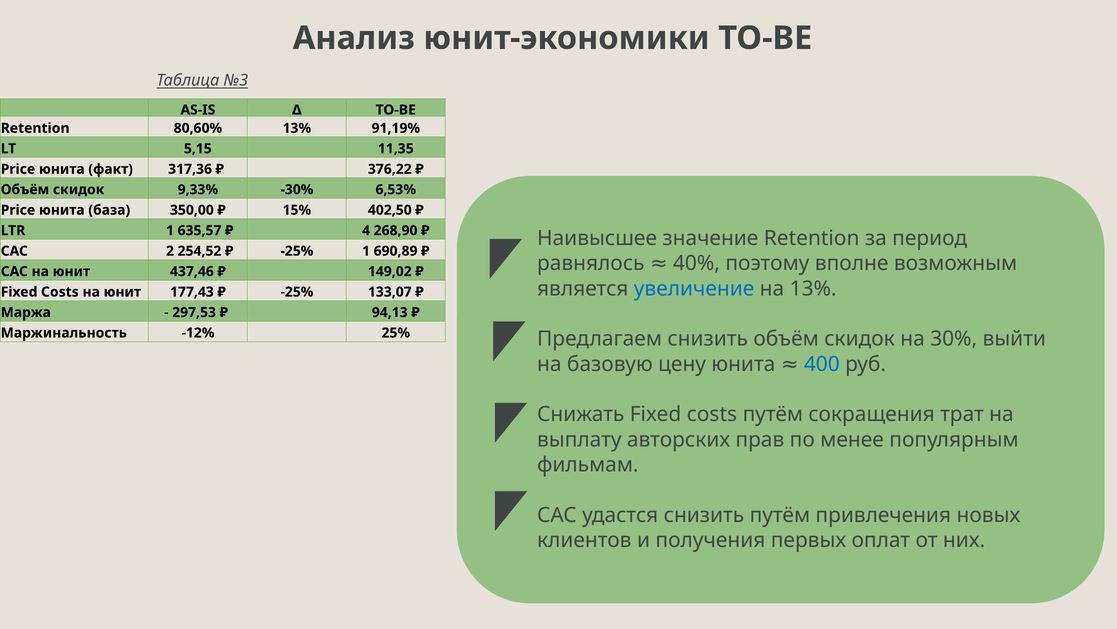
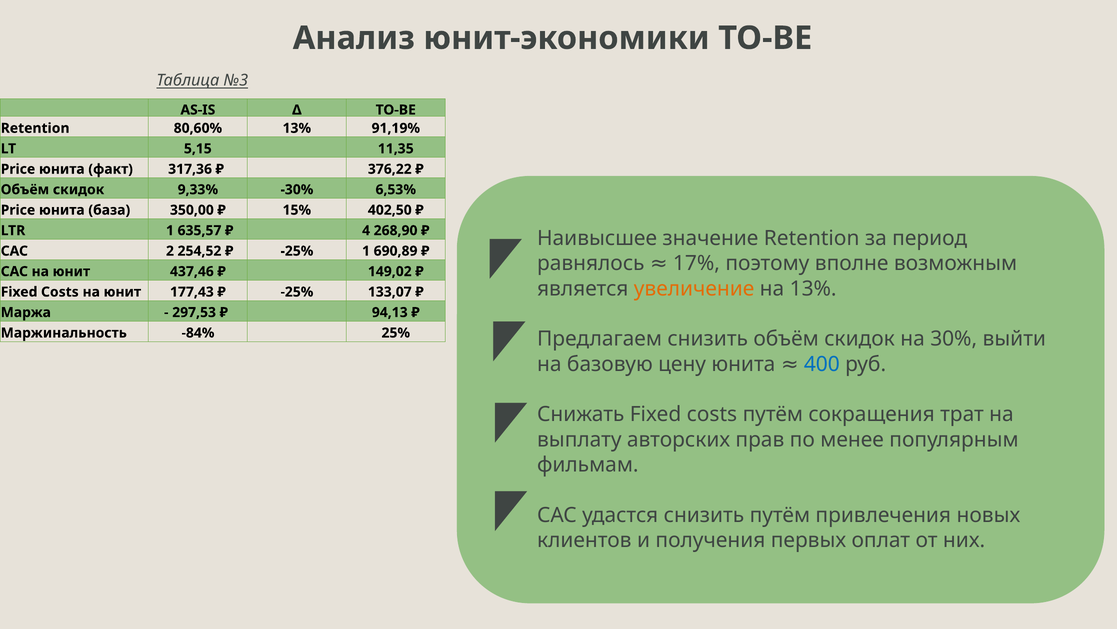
40%: 40% -> 17%
увеличение colour: blue -> orange
-12%: -12% -> -84%
